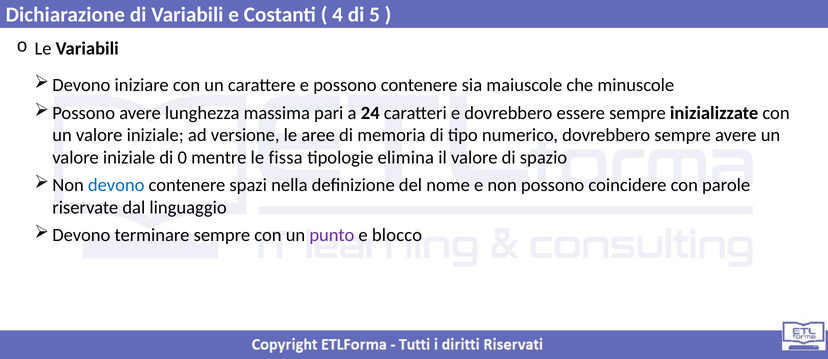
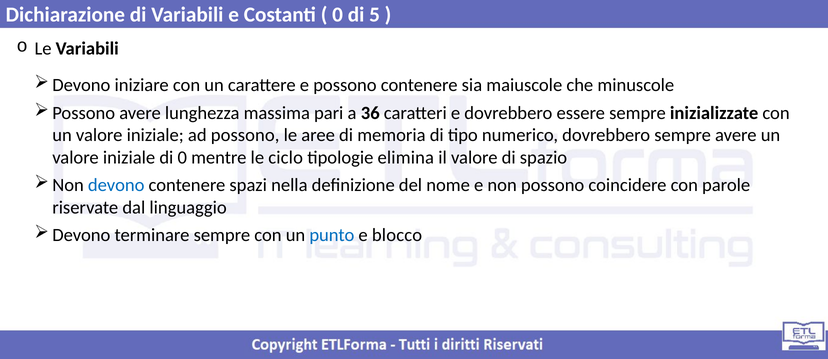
4 at (338, 15): 4 -> 0
24: 24 -> 36
ad versione: versione -> possono
fissa: fissa -> ciclo
punto colour: purple -> blue
